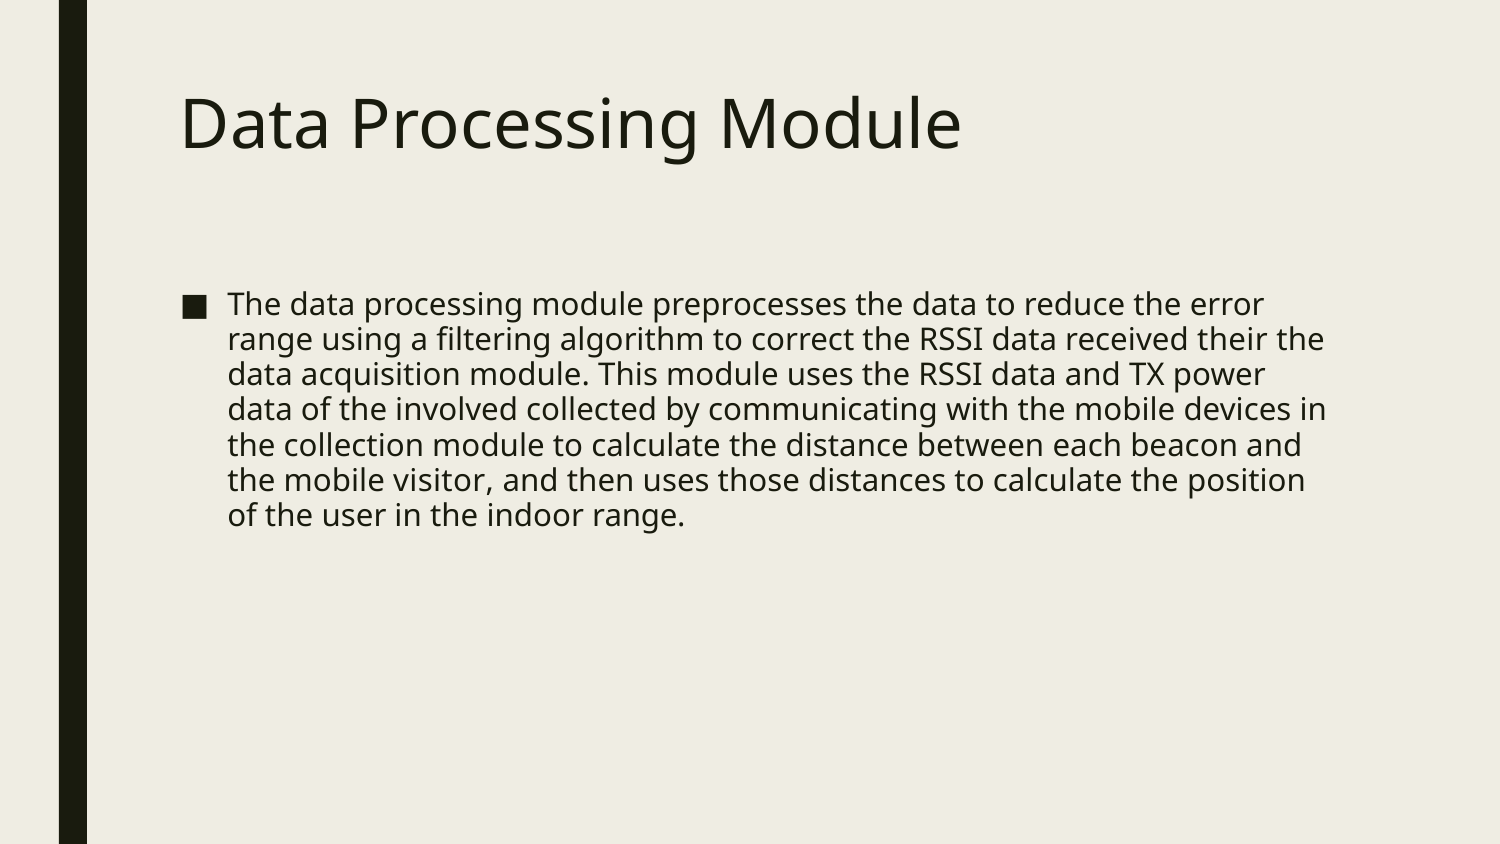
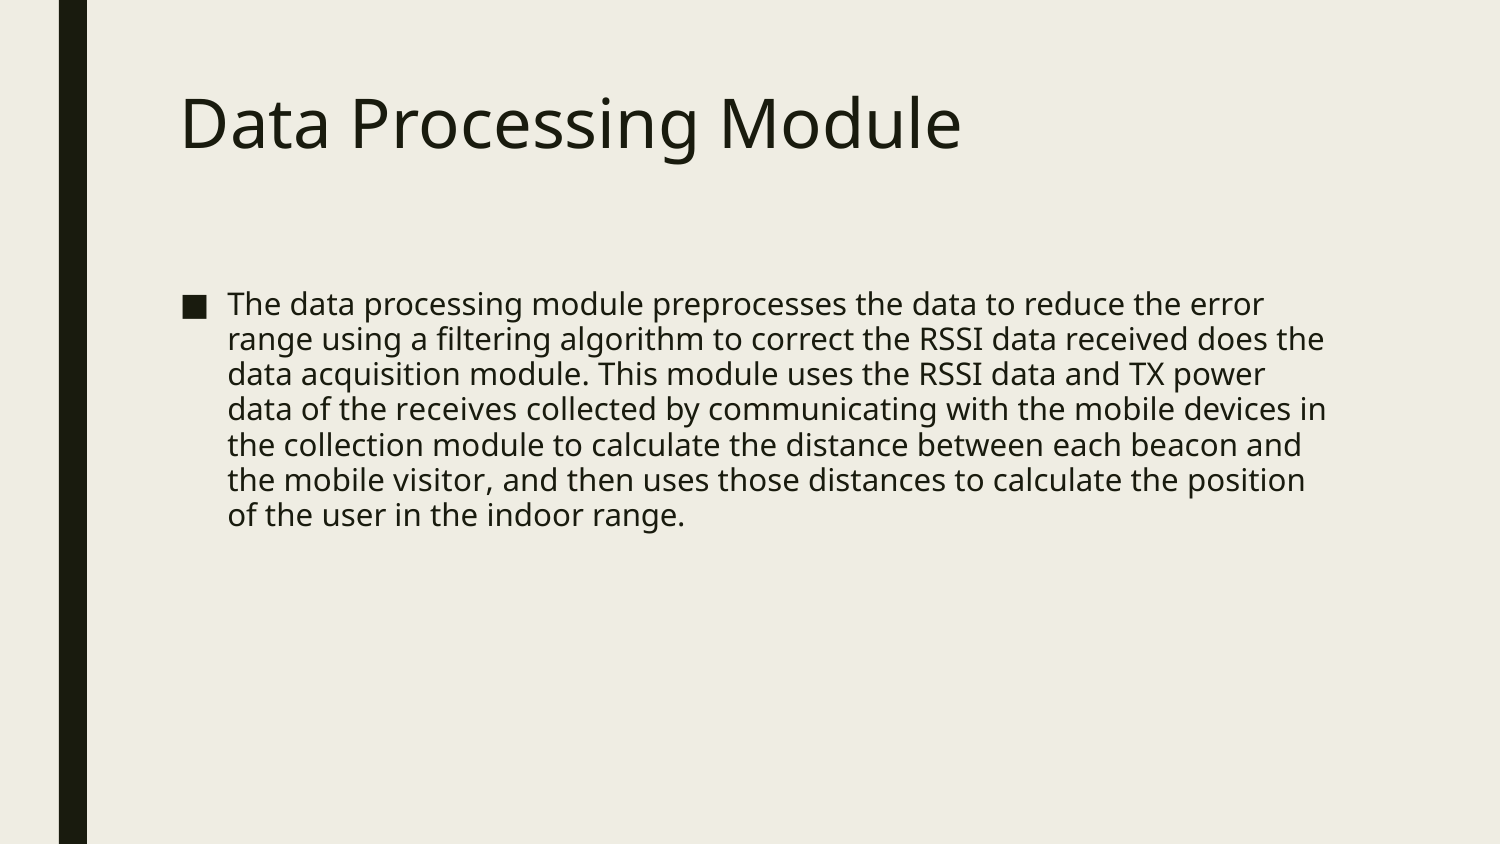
their: their -> does
involved: involved -> receives
